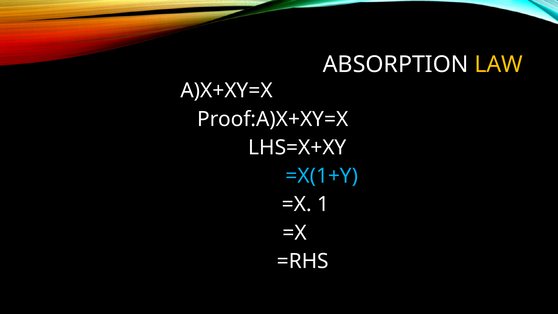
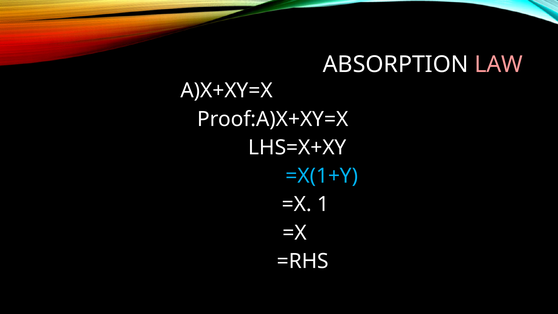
LAW colour: yellow -> pink
